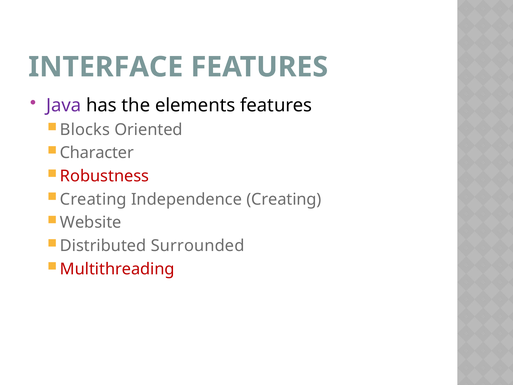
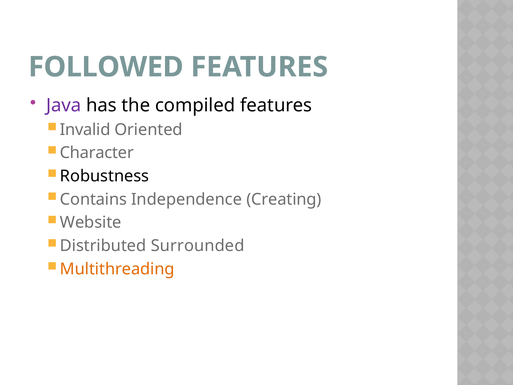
INTERFACE: INTERFACE -> FOLLOWED
elements: elements -> compiled
Blocks: Blocks -> Invalid
Robustness colour: red -> black
Creating at (93, 199): Creating -> Contains
Multithreading colour: red -> orange
